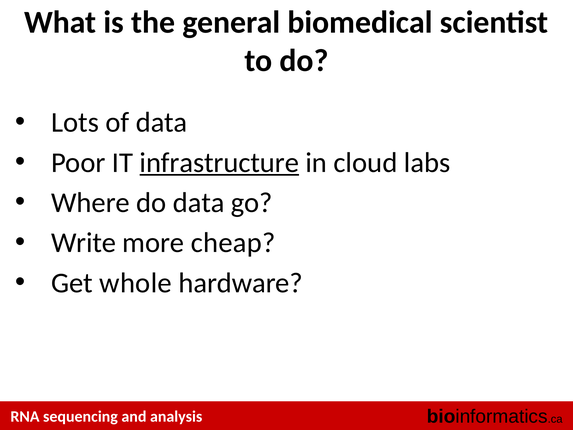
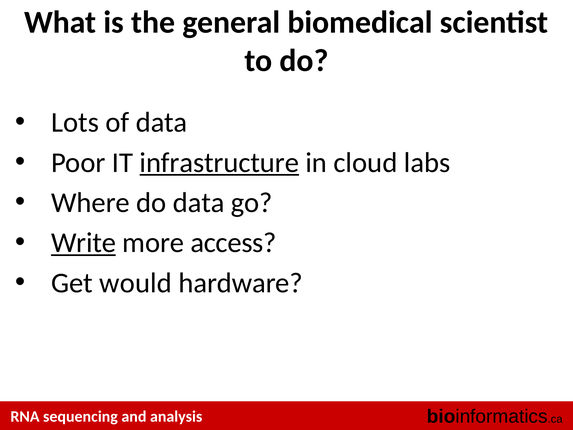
Write underline: none -> present
cheap: cheap -> access
whole: whole -> would
